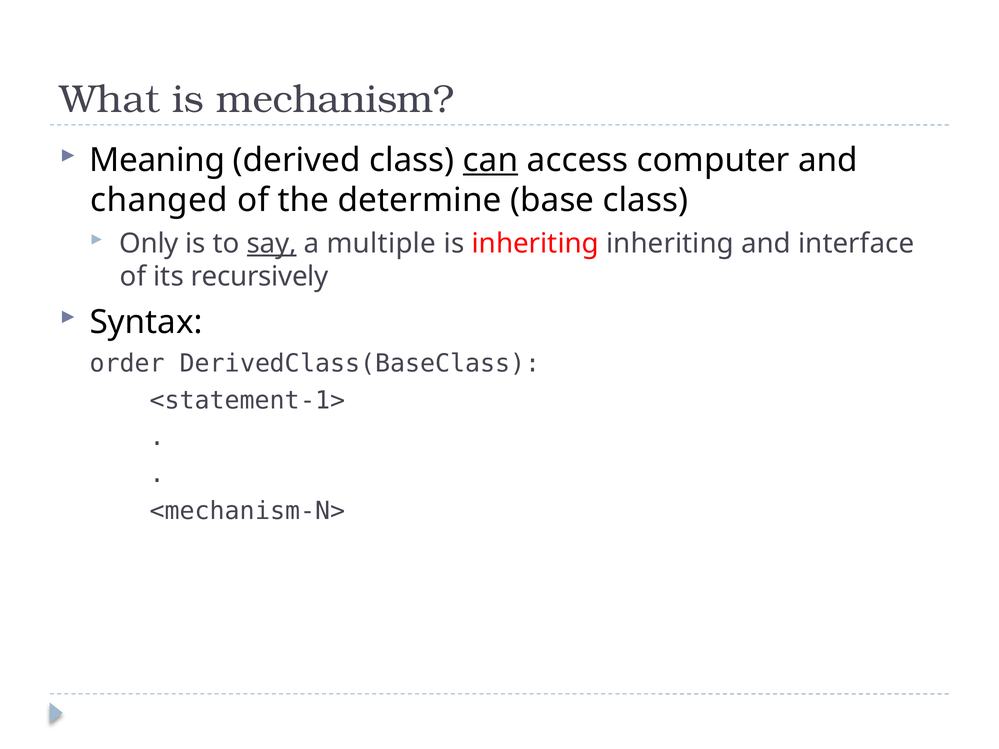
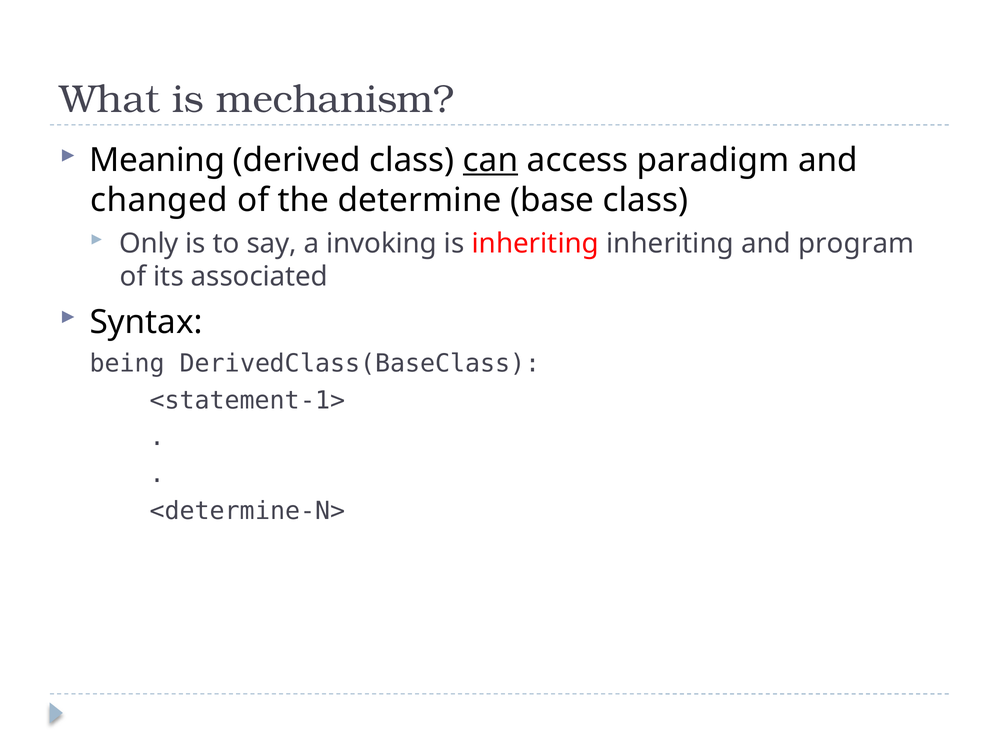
computer: computer -> paradigm
say underline: present -> none
multiple: multiple -> invoking
interface: interface -> program
recursively: recursively -> associated
order: order -> being
<mechanism-N>: <mechanism-N> -> <determine-N>
